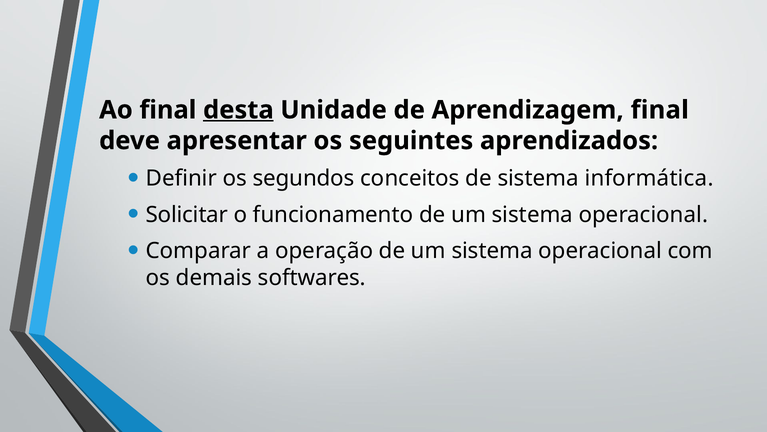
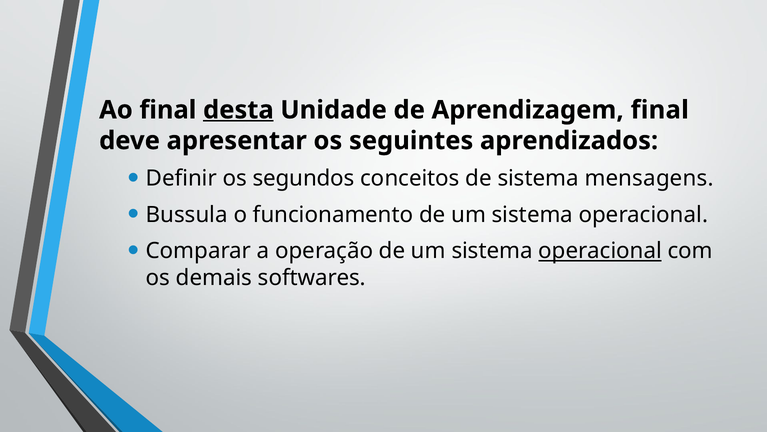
informática: informática -> mensagens
Solicitar: Solicitar -> Bussula
operacional at (600, 251) underline: none -> present
